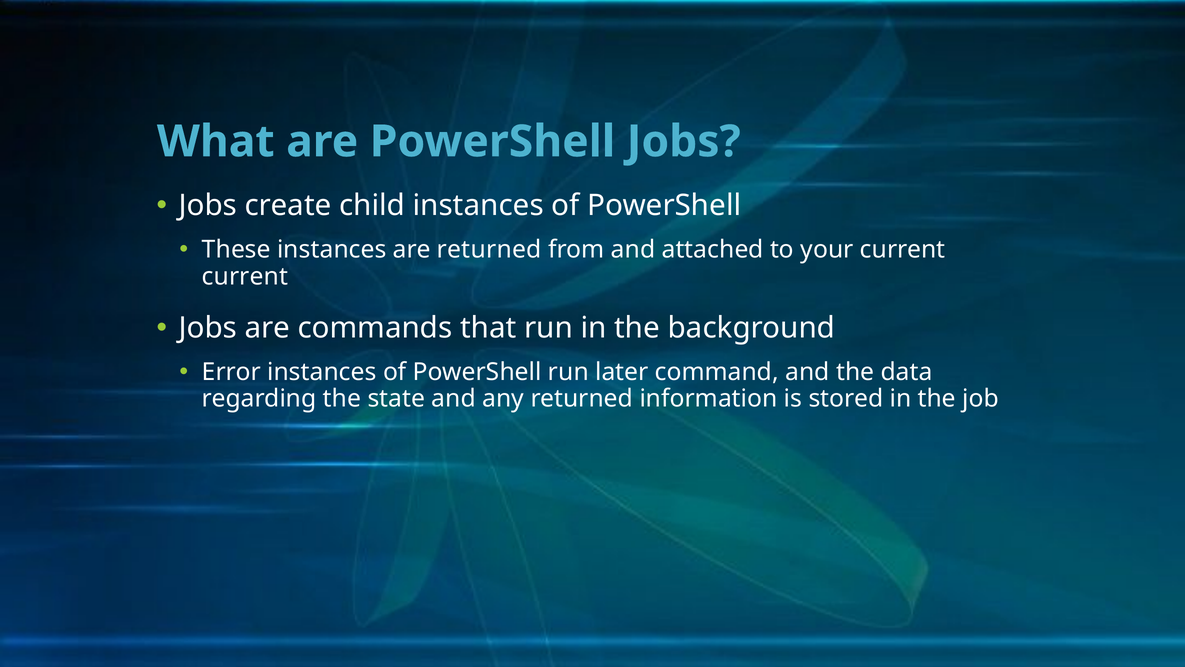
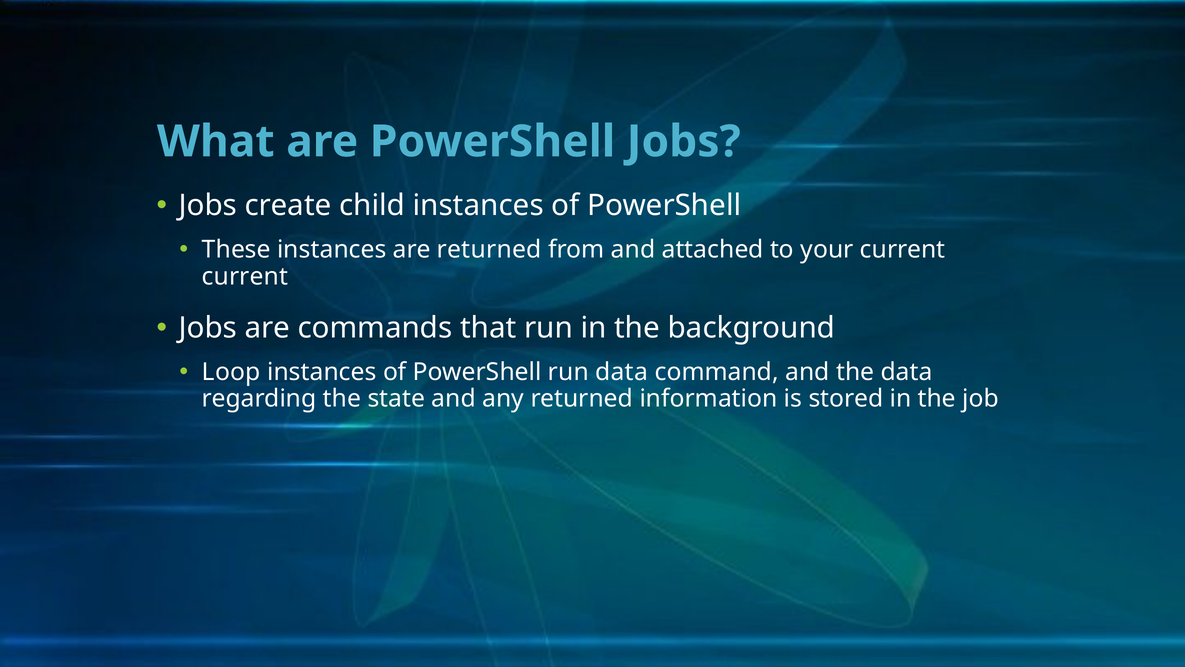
Error: Error -> Loop
run later: later -> data
